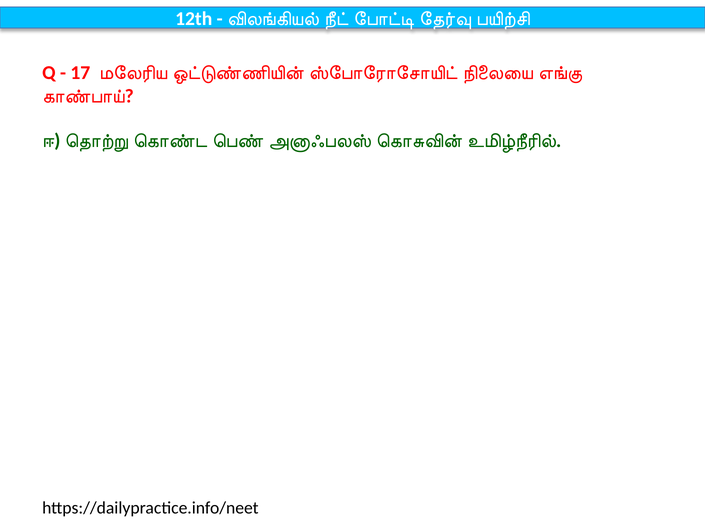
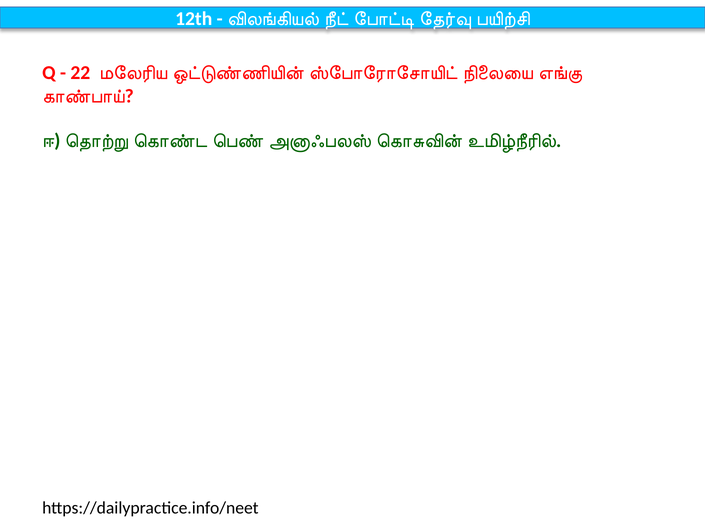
17: 17 -> 22
